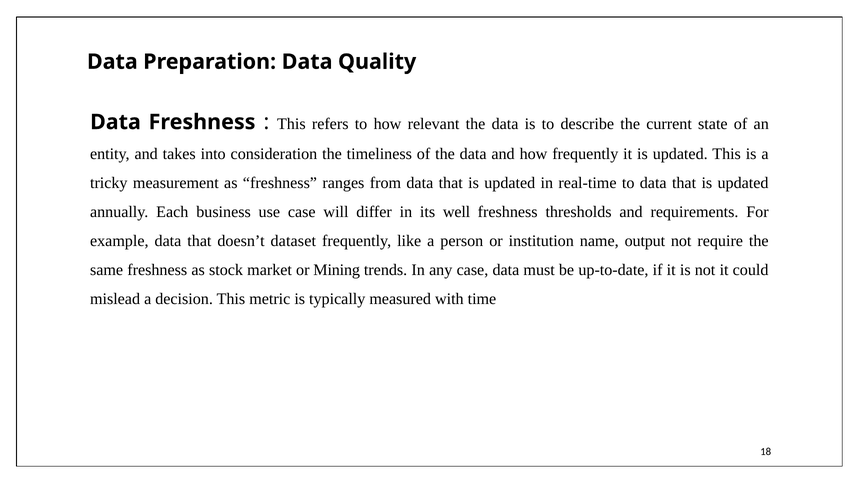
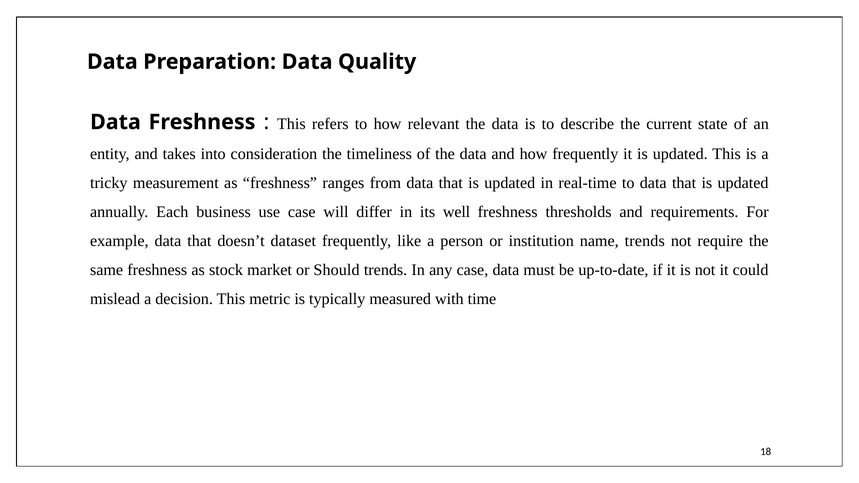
name output: output -> trends
Mining: Mining -> Should
